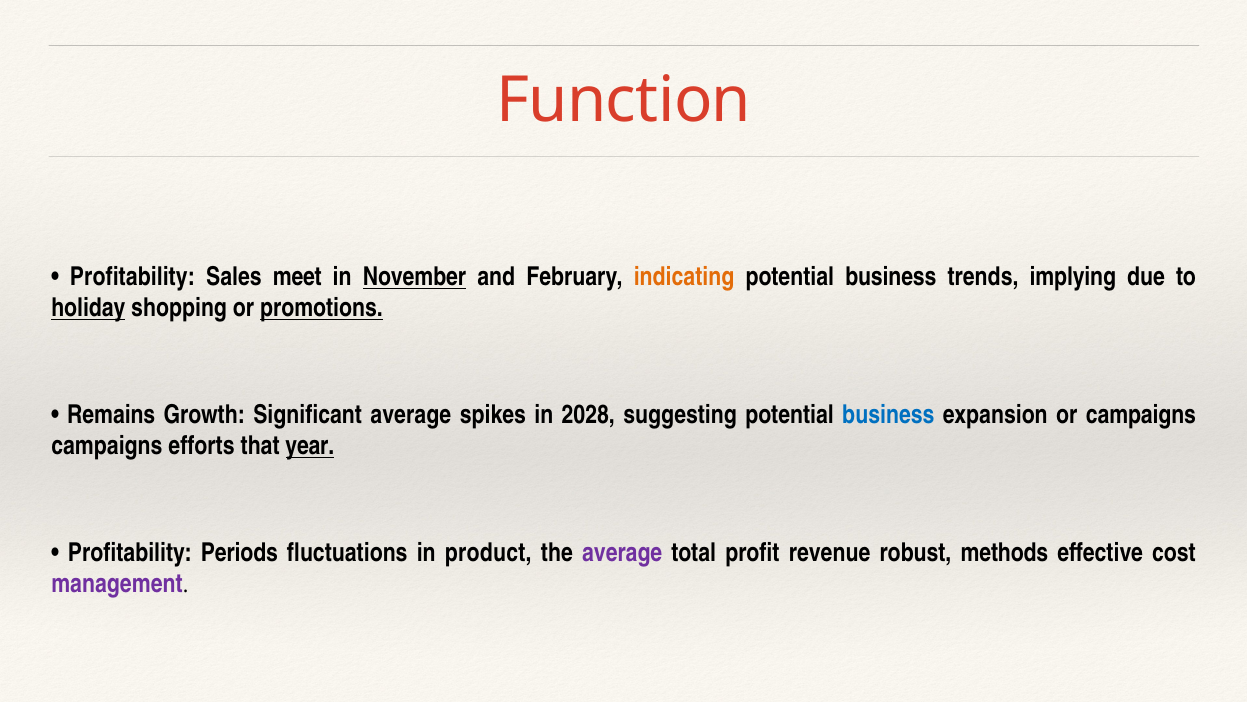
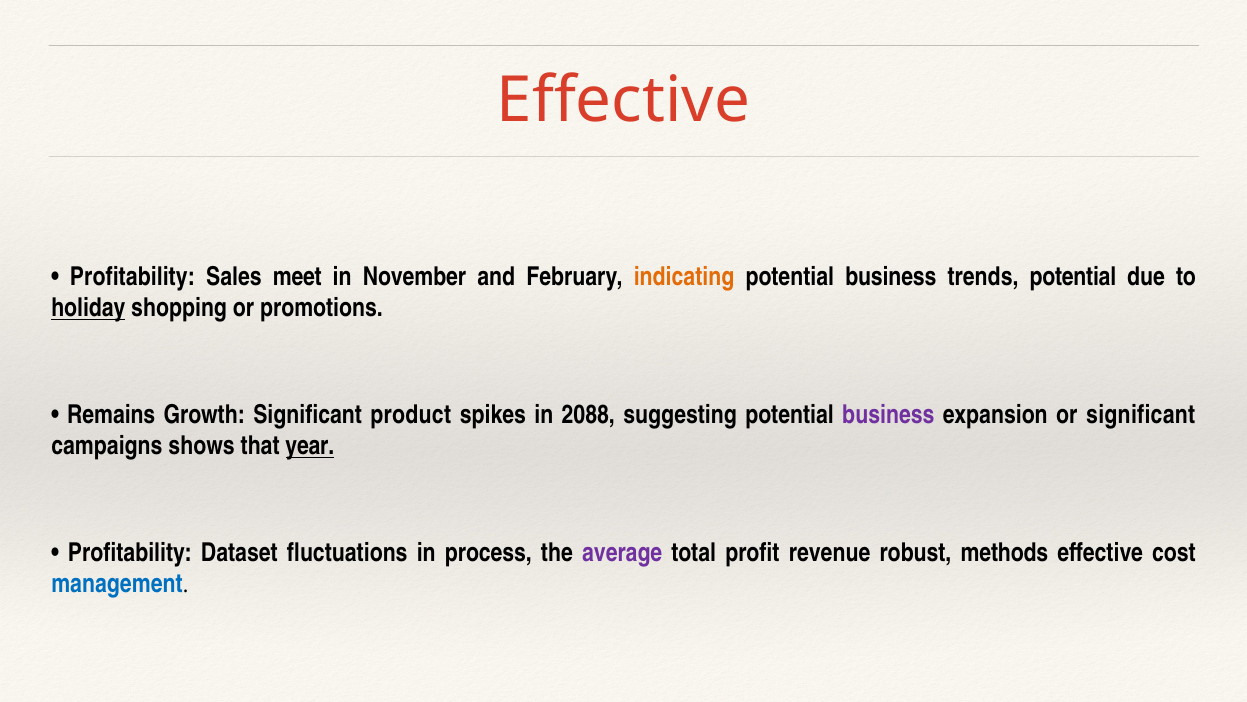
Function at (624, 101): Function -> Effective
November underline: present -> none
trends implying: implying -> potential
promotions underline: present -> none
Significant average: average -> product
2028: 2028 -> 2088
business at (888, 415) colour: blue -> purple
or campaigns: campaigns -> significant
efforts: efforts -> shows
Periods: Periods -> Dataset
product: product -> process
management colour: purple -> blue
